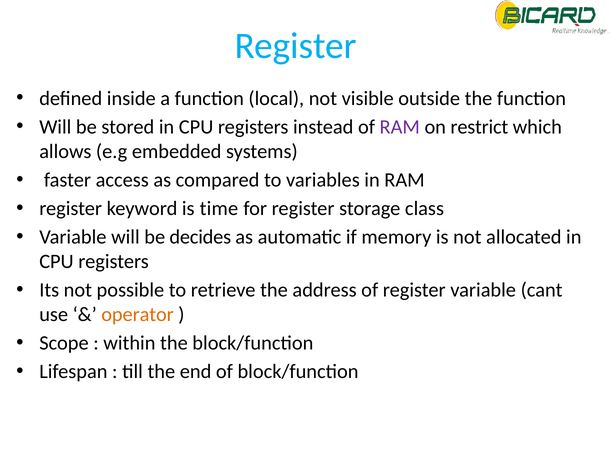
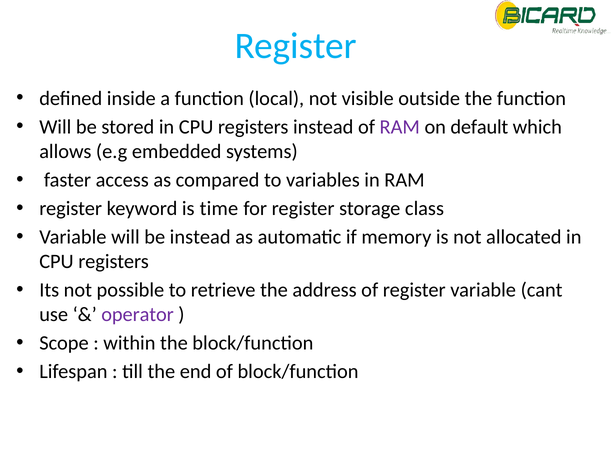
restrict: restrict -> default
be decides: decides -> instead
operator colour: orange -> purple
